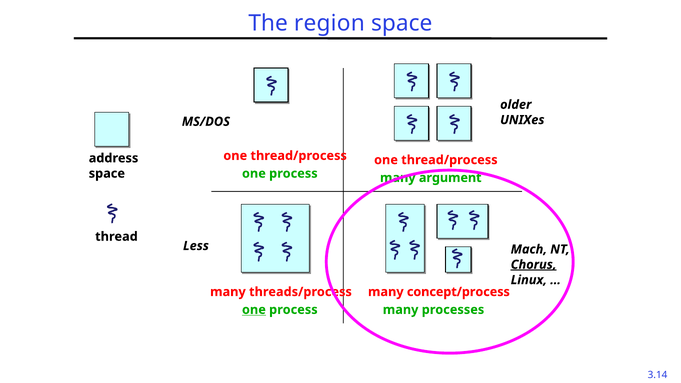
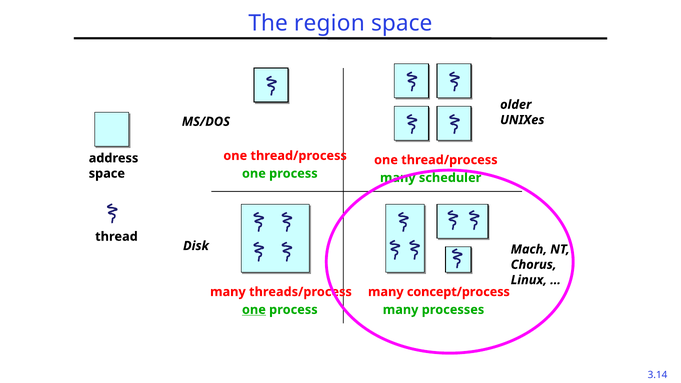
argument: argument -> scheduler
Less: Less -> Disk
Chorus underline: present -> none
